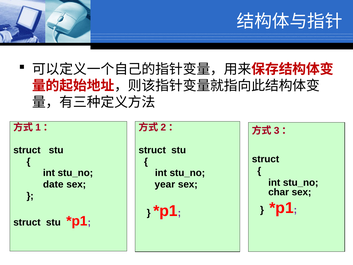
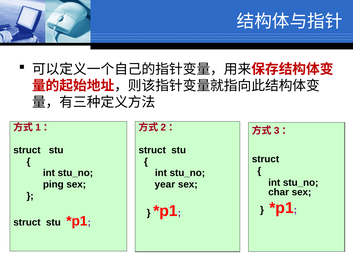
date: date -> ping
